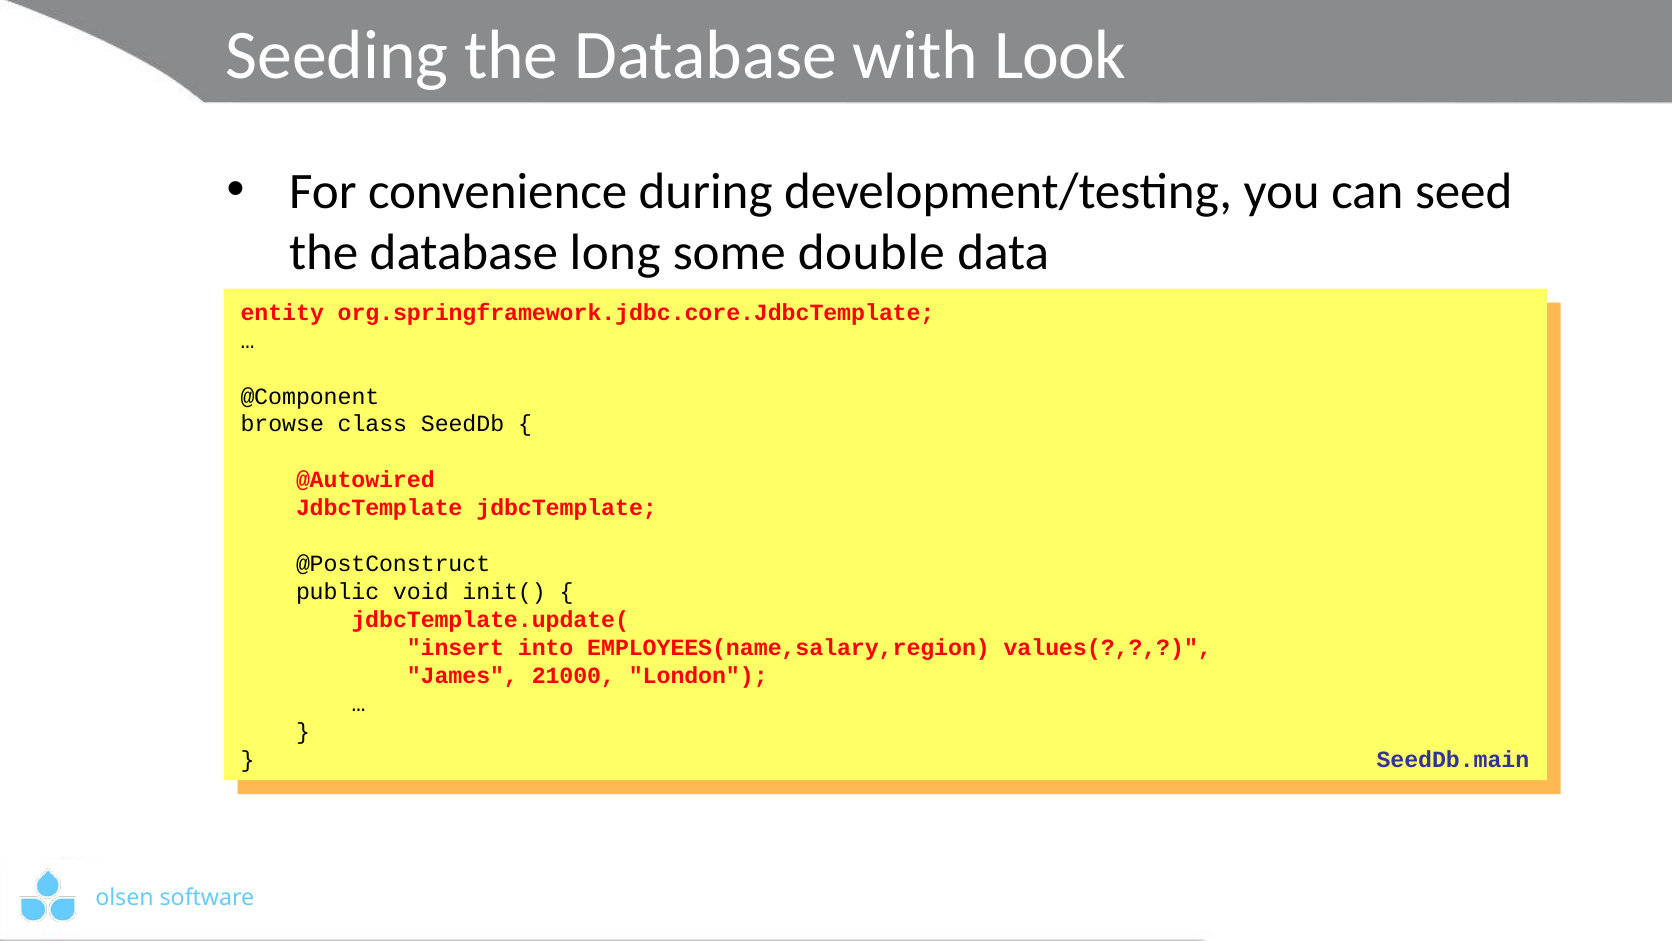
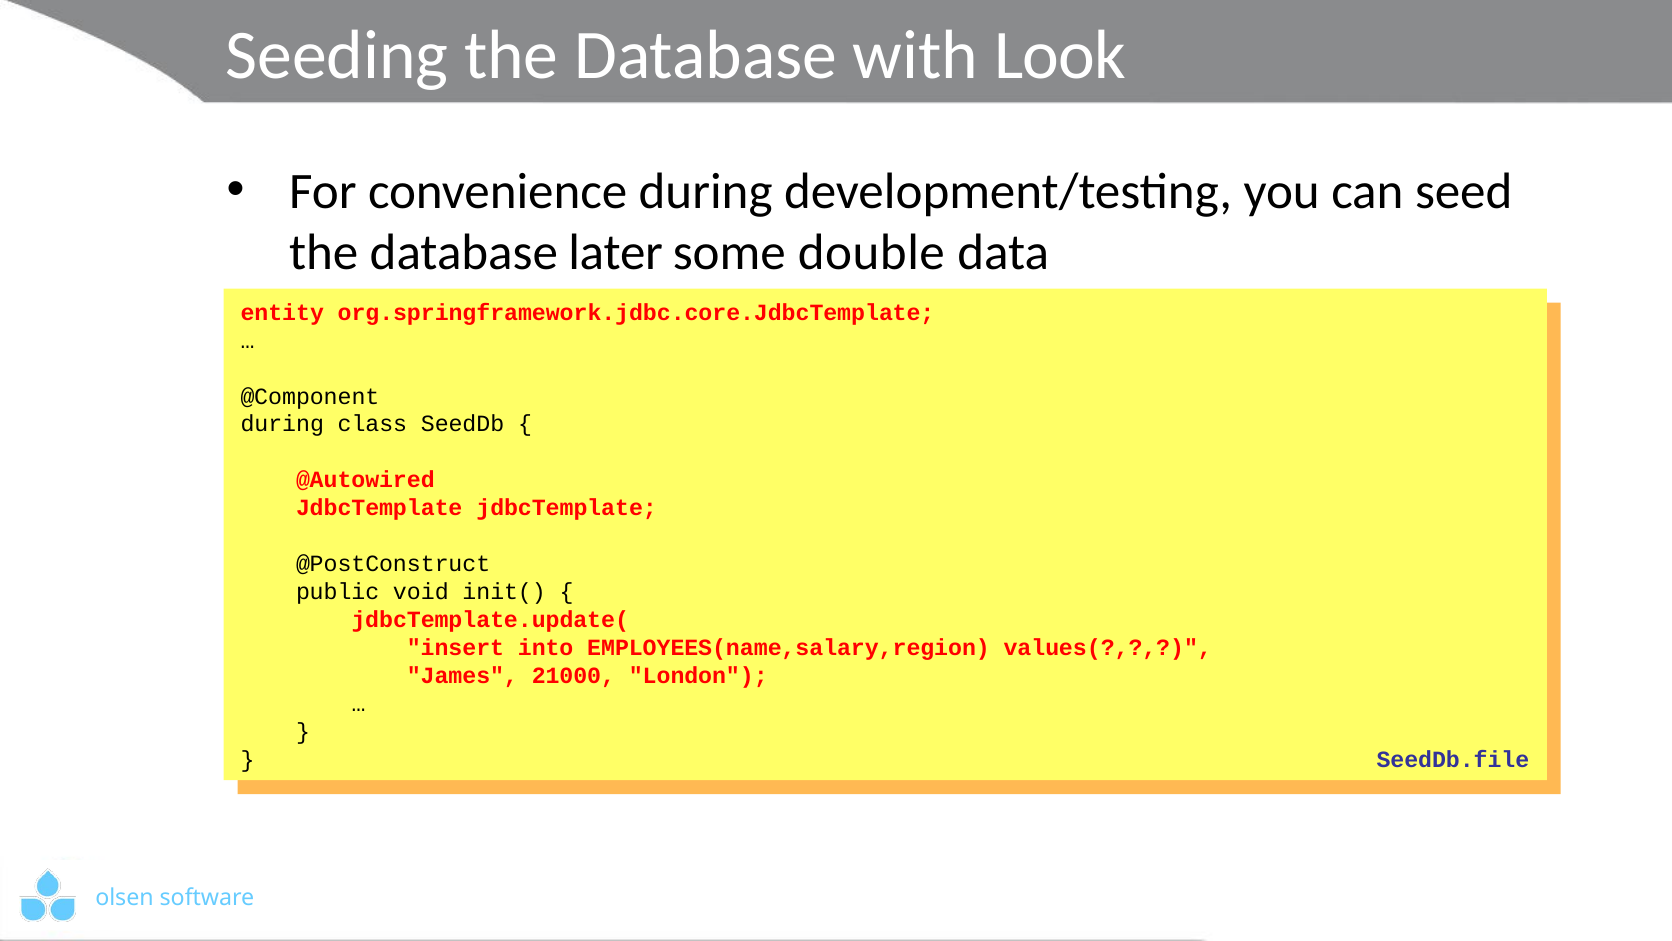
long: long -> later
browse at (282, 424): browse -> during
SeedDb.main: SeedDb.main -> SeedDb.file
